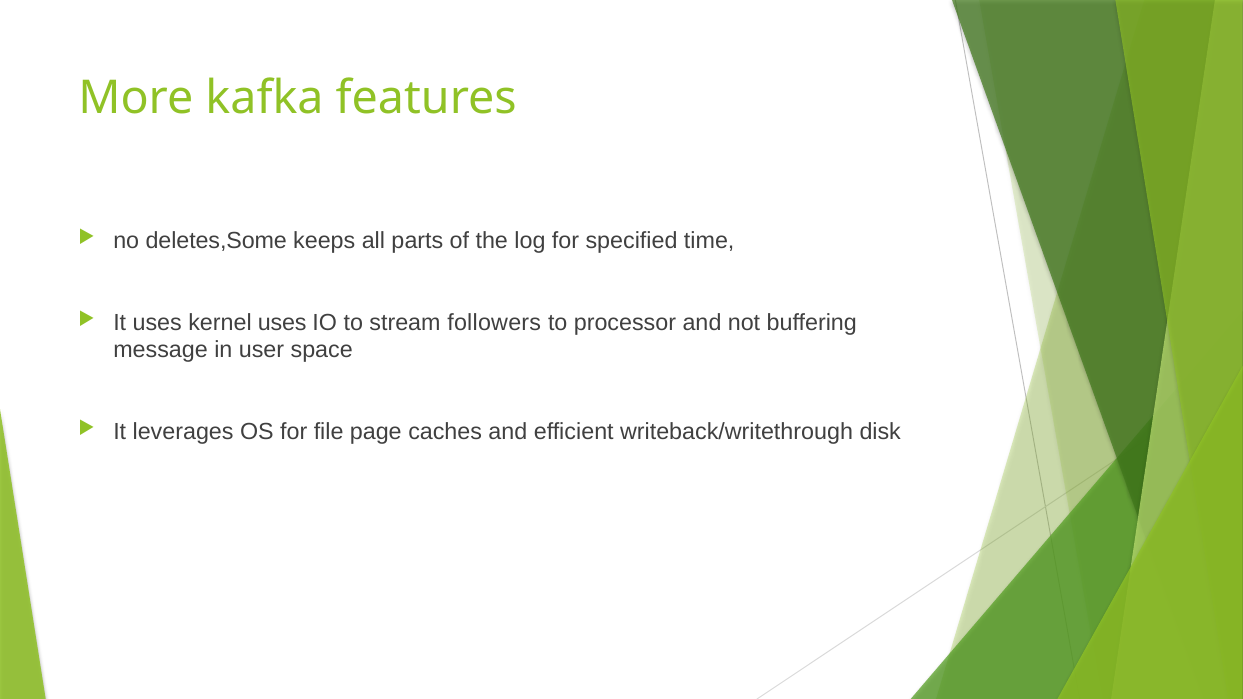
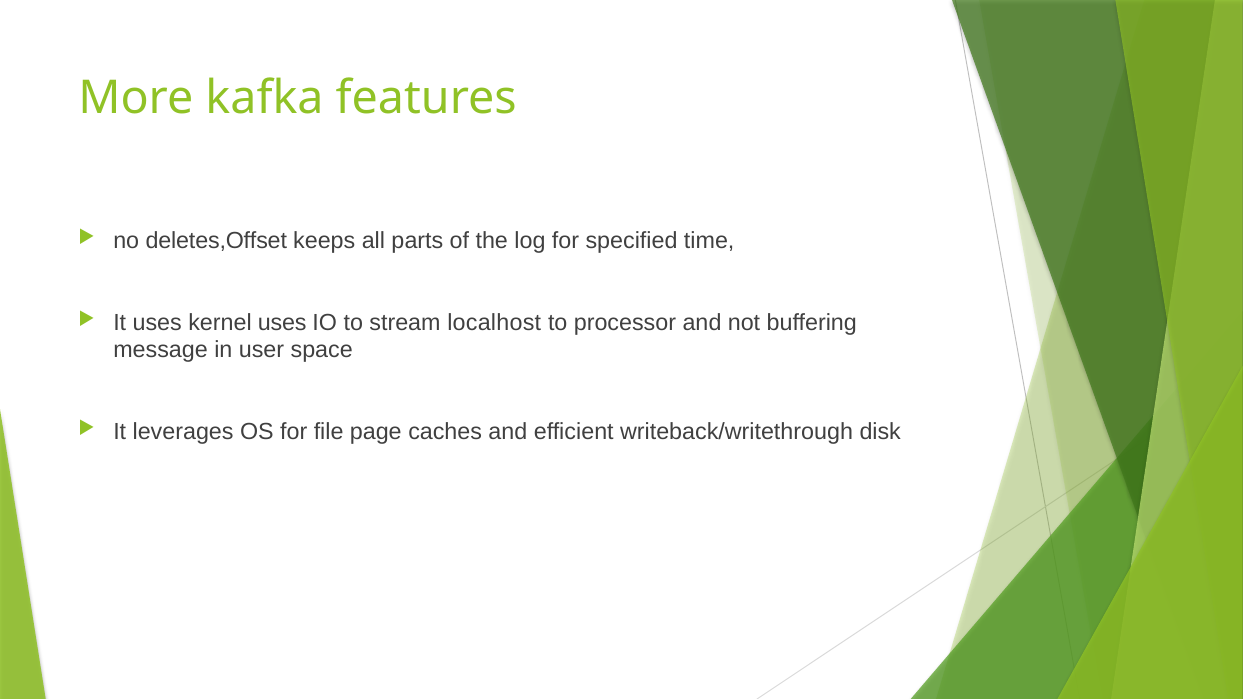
deletes,Some: deletes,Some -> deletes,Offset
followers: followers -> localhost
